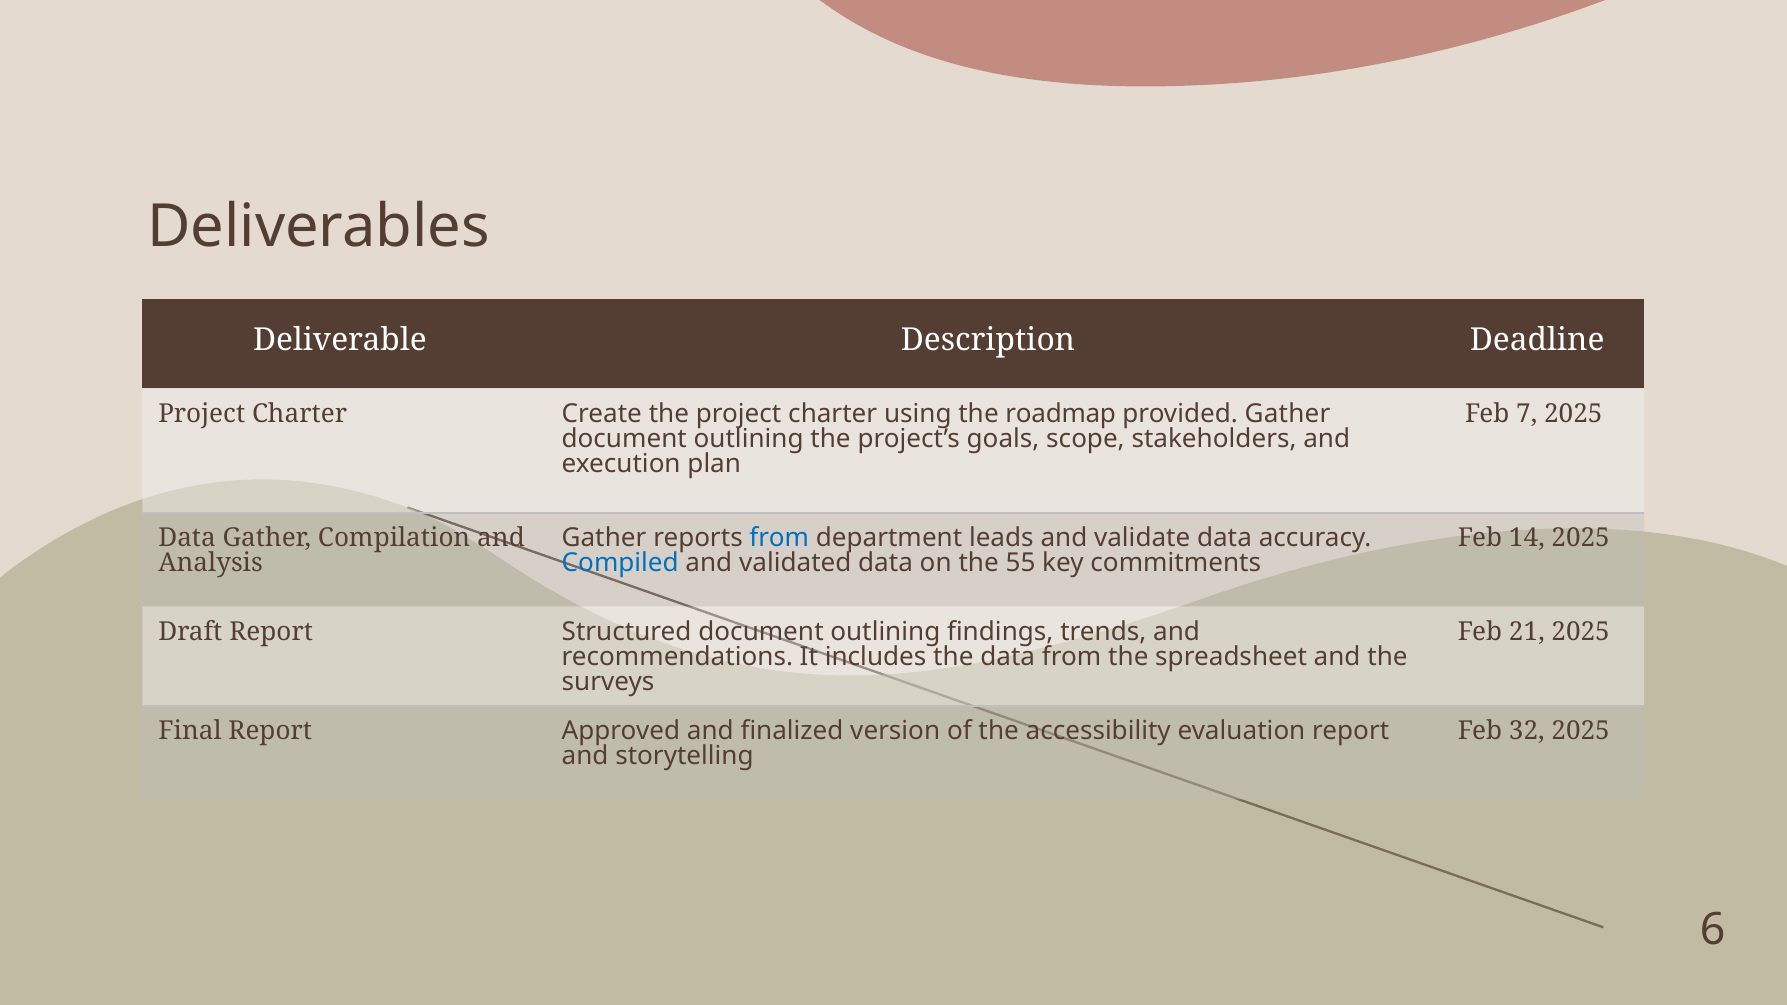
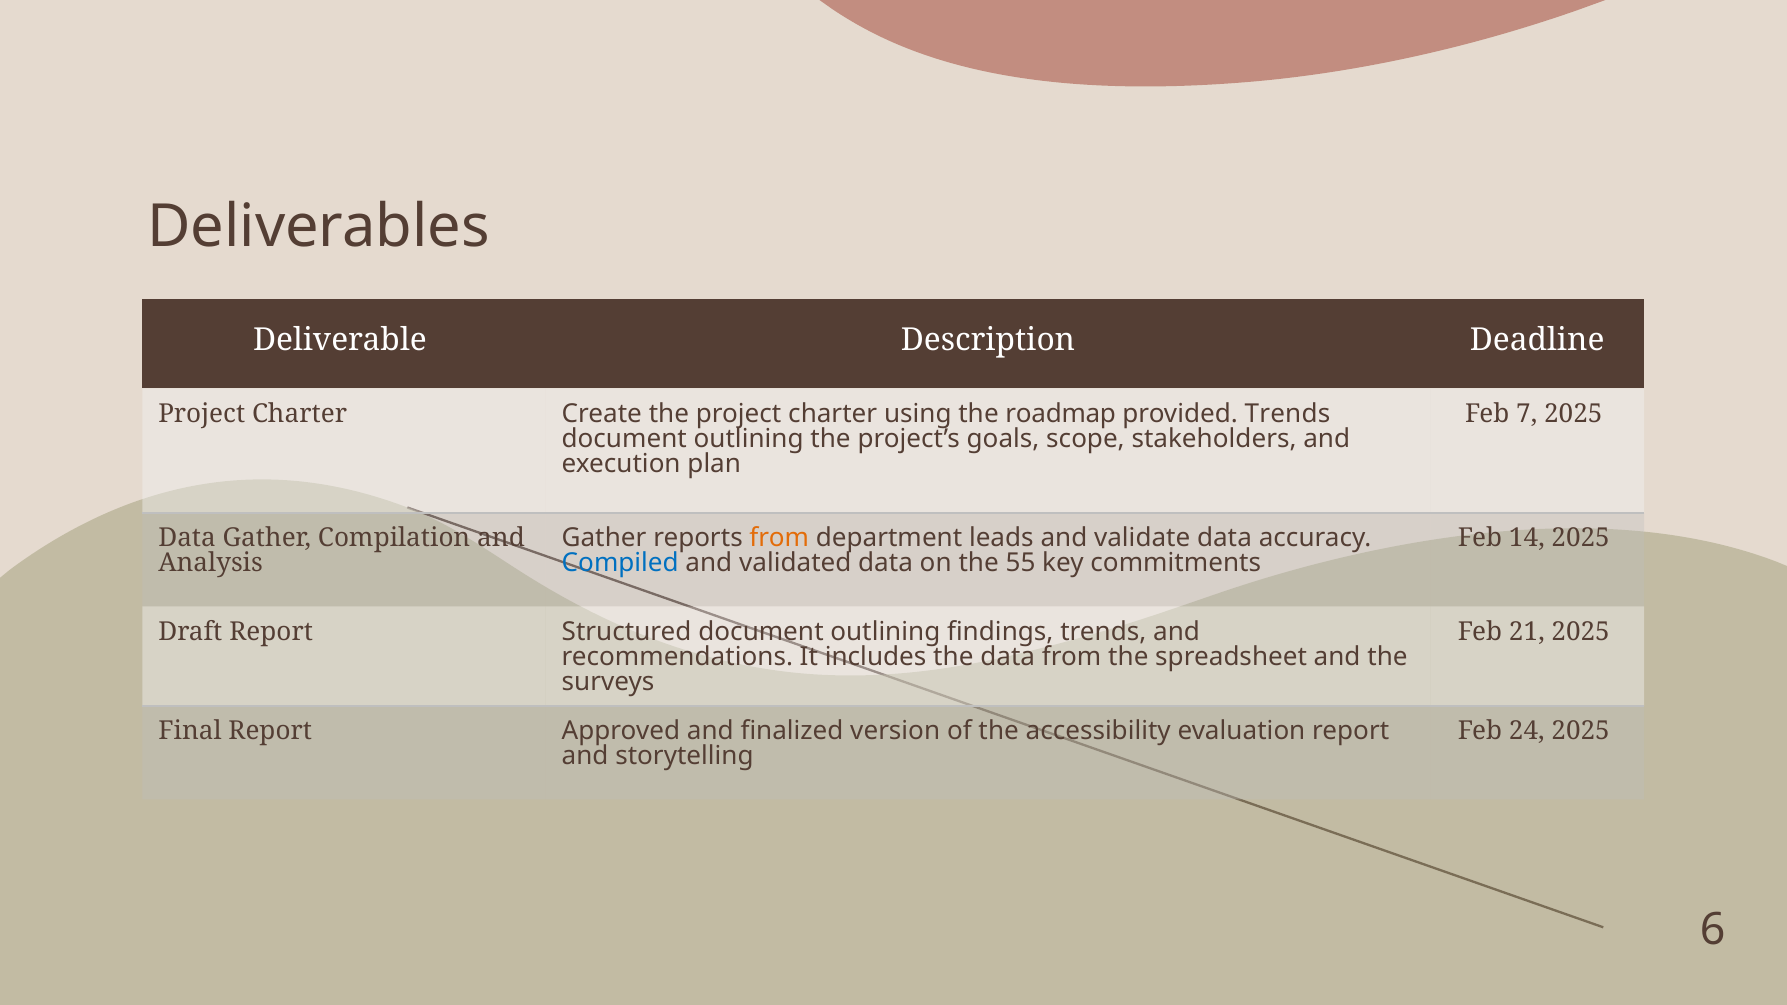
provided Gather: Gather -> Trends
from at (779, 538) colour: blue -> orange
32: 32 -> 24
